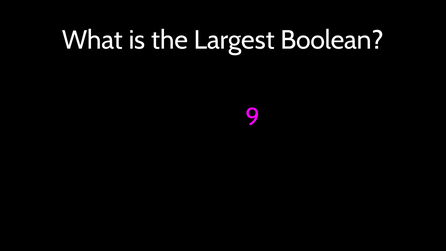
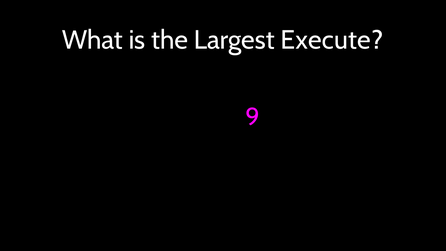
Boolean: Boolean -> Execute
